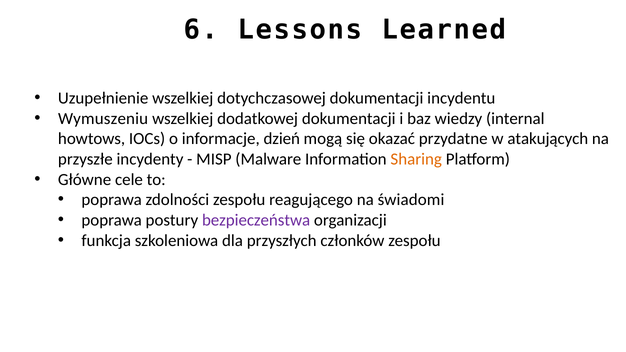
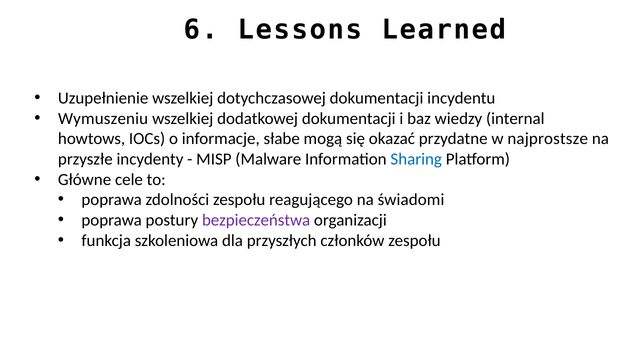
dzień: dzień -> słabe
atakujących: atakujących -> najprostsze
Sharing colour: orange -> blue
